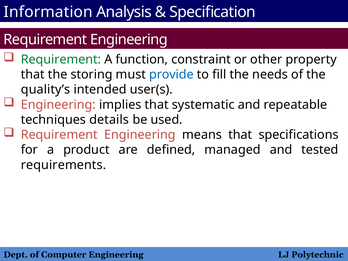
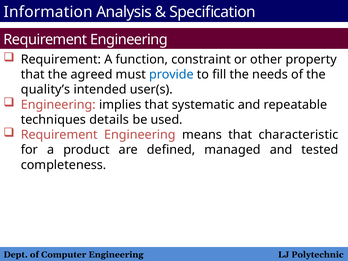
Requirement at (61, 59) colour: green -> black
storing: storing -> agreed
specifications: specifications -> characteristic
requirements: requirements -> completeness
